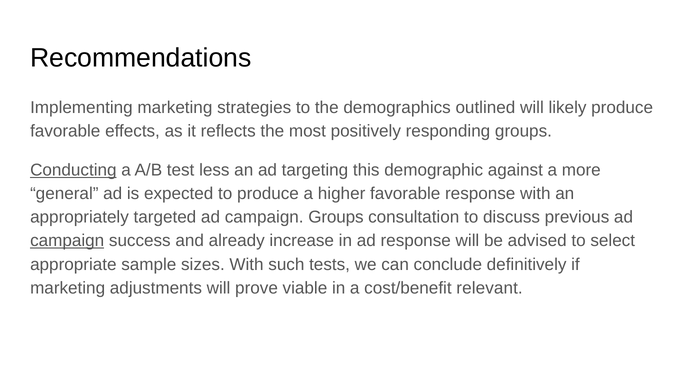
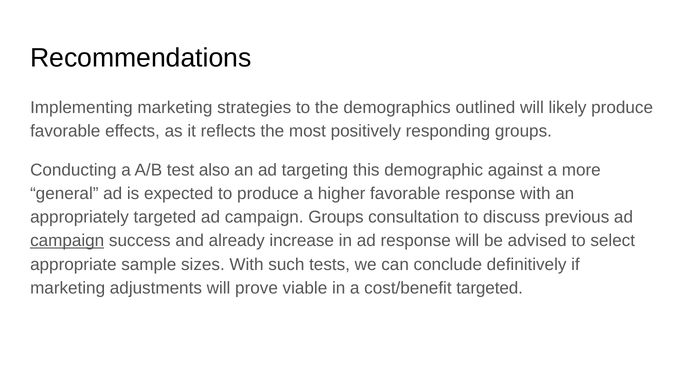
Conducting underline: present -> none
less: less -> also
cost/benefit relevant: relevant -> targeted
